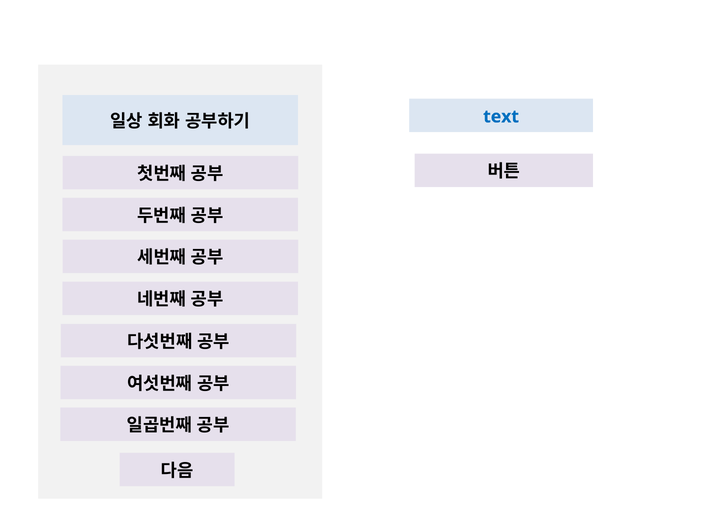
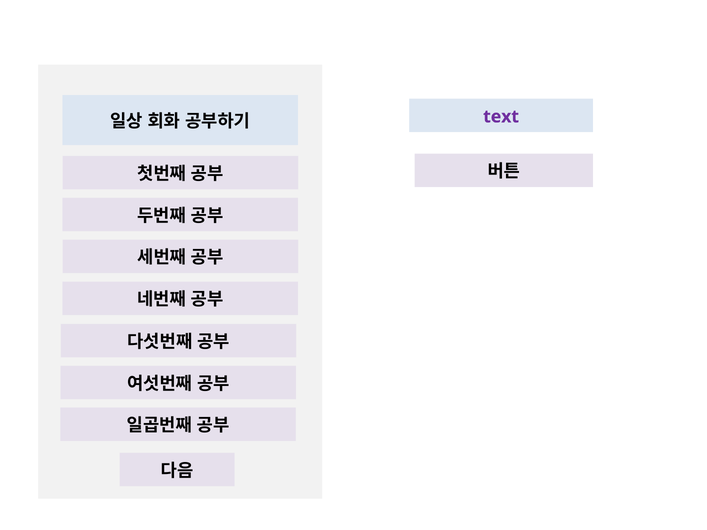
text colour: blue -> purple
